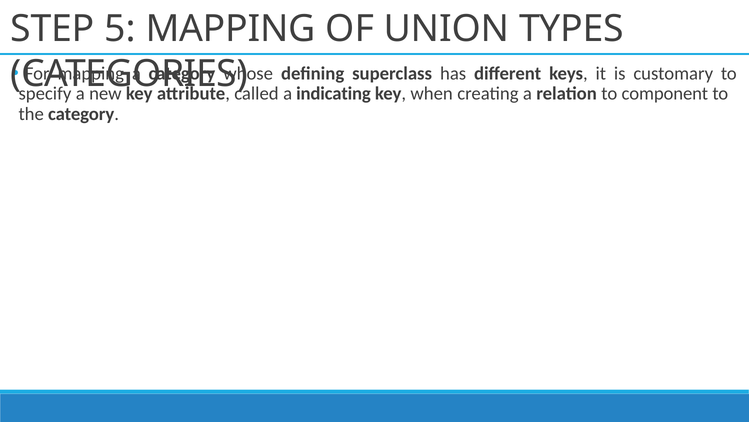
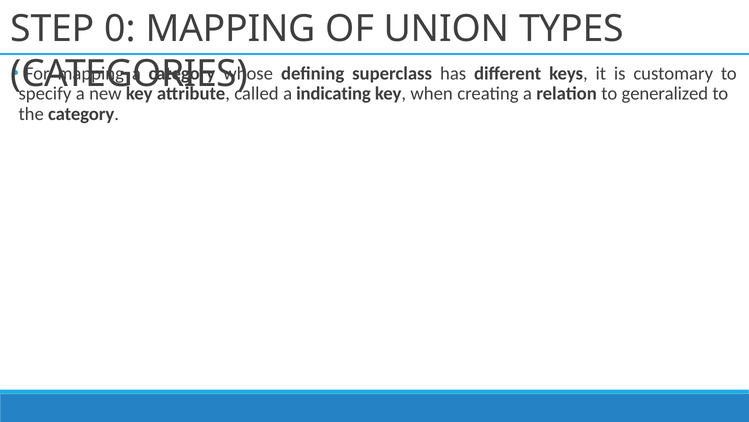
5: 5 -> 0
component: component -> generalized
